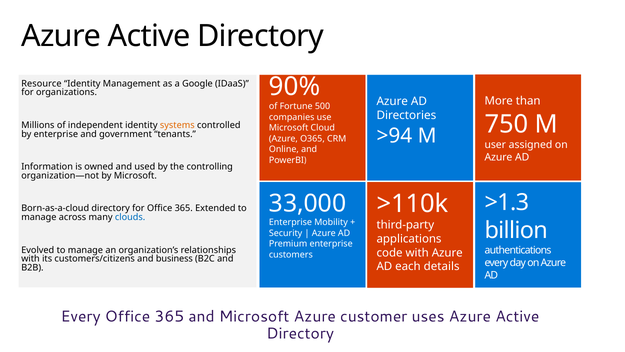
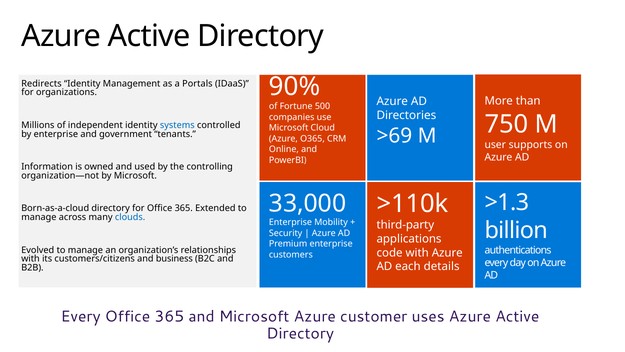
Resource: Resource -> Redirects
Google: Google -> Portals
systems colour: orange -> blue
>94: >94 -> >69
assigned: assigned -> supports
